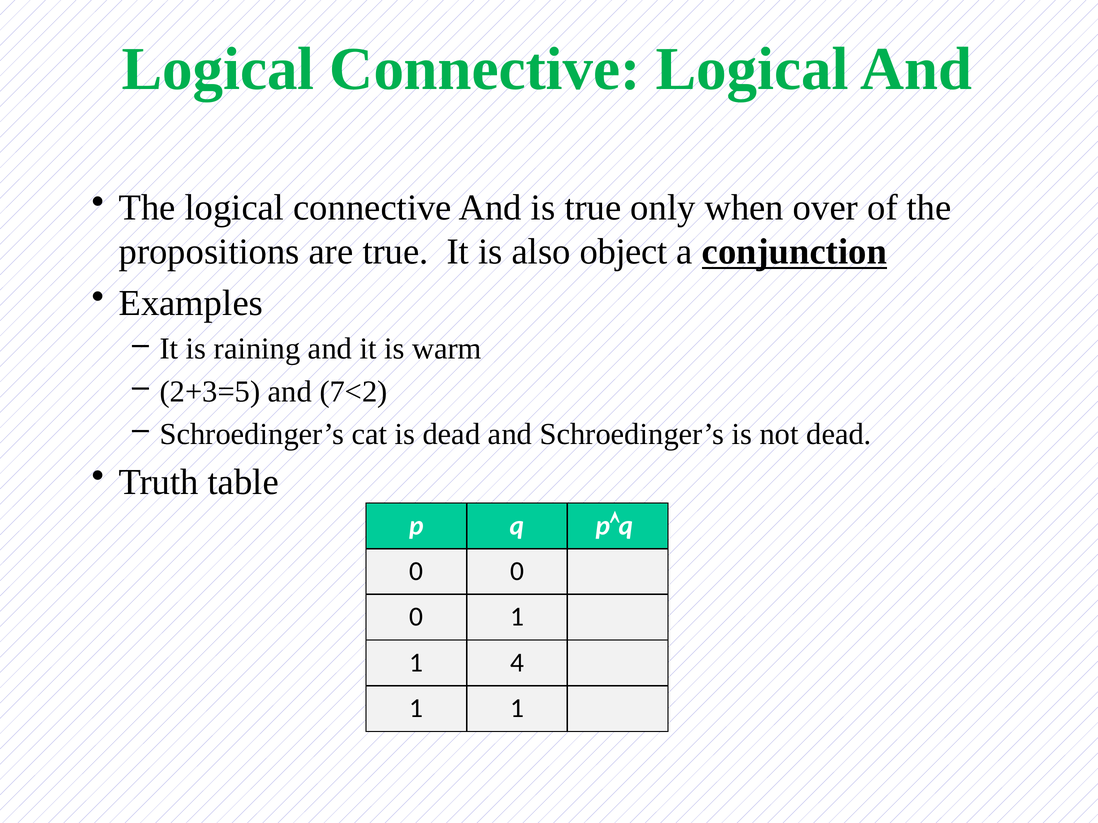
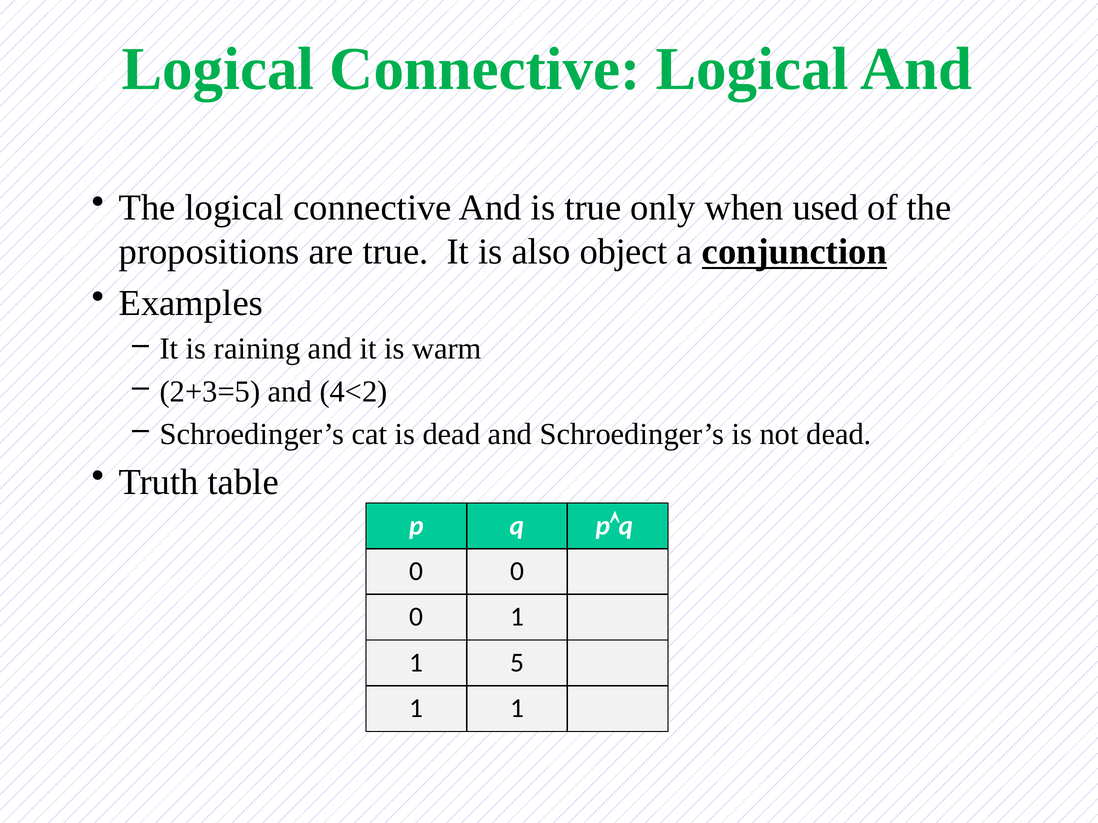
over: over -> used
7<2: 7<2 -> 4<2
4: 4 -> 5
